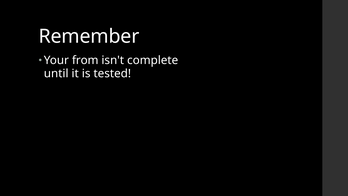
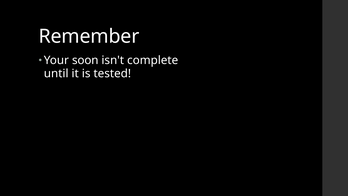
from: from -> soon
